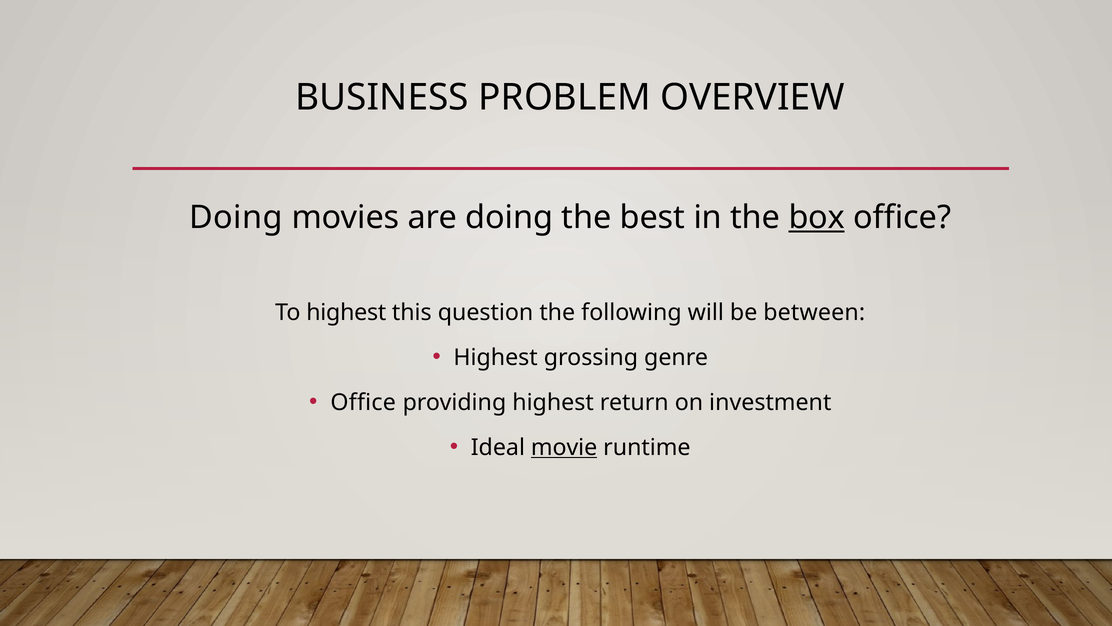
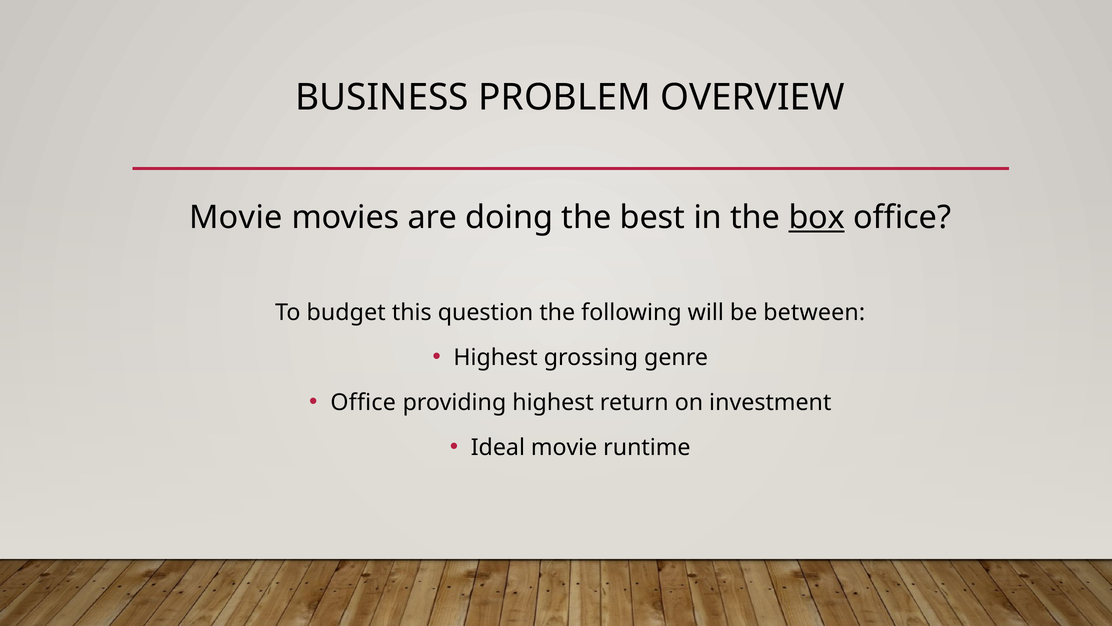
Doing at (236, 218): Doing -> Movie
To highest: highest -> budget
movie at (564, 447) underline: present -> none
